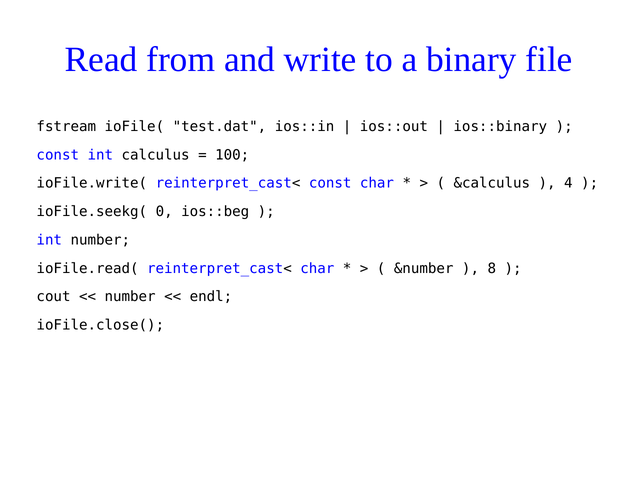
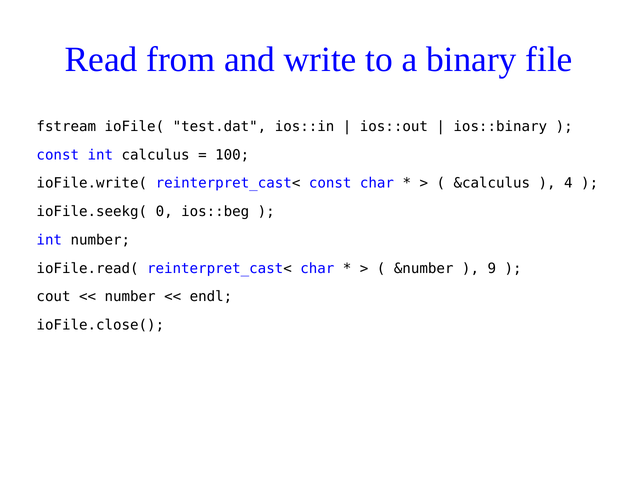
8: 8 -> 9
